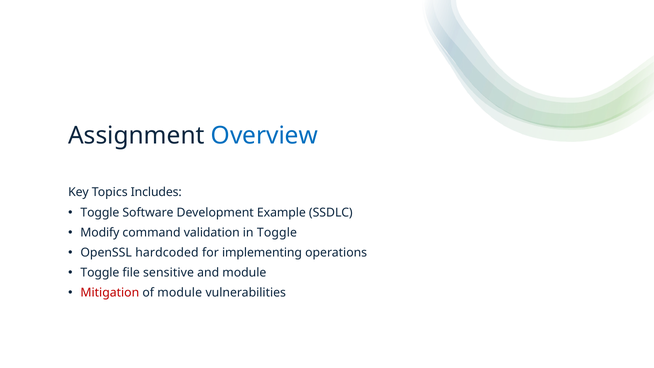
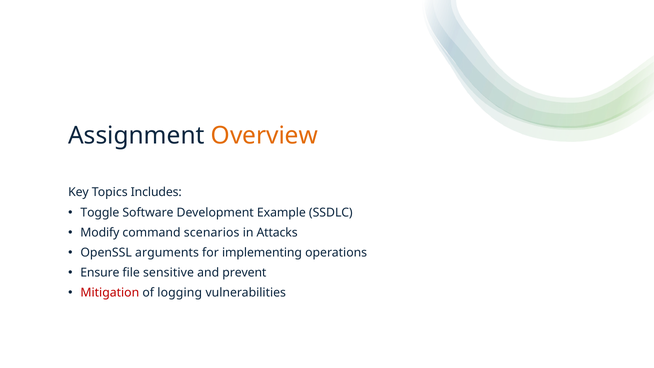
Overview colour: blue -> orange
validation: validation -> scenarios
in Toggle: Toggle -> Attacks
hardcoded: hardcoded -> arguments
Toggle at (100, 273): Toggle -> Ensure
and module: module -> prevent
of module: module -> logging
